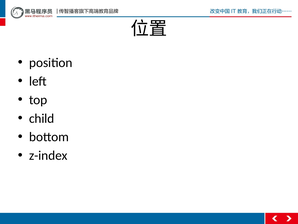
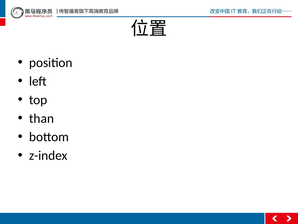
child: child -> than
